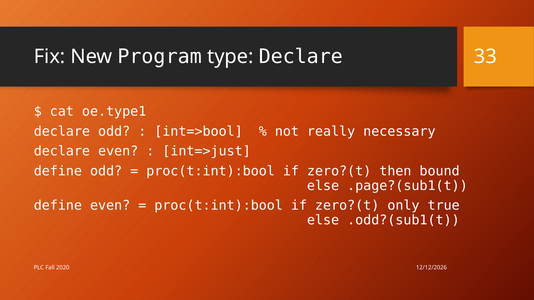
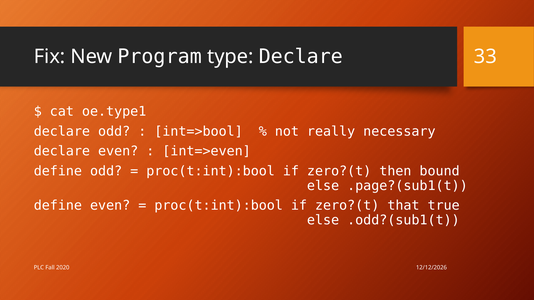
int=>just: int=>just -> int=>even
only: only -> that
